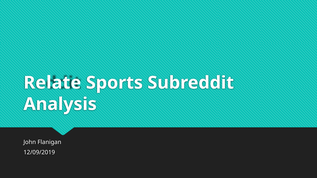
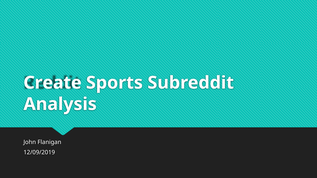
Relate: Relate -> Create
